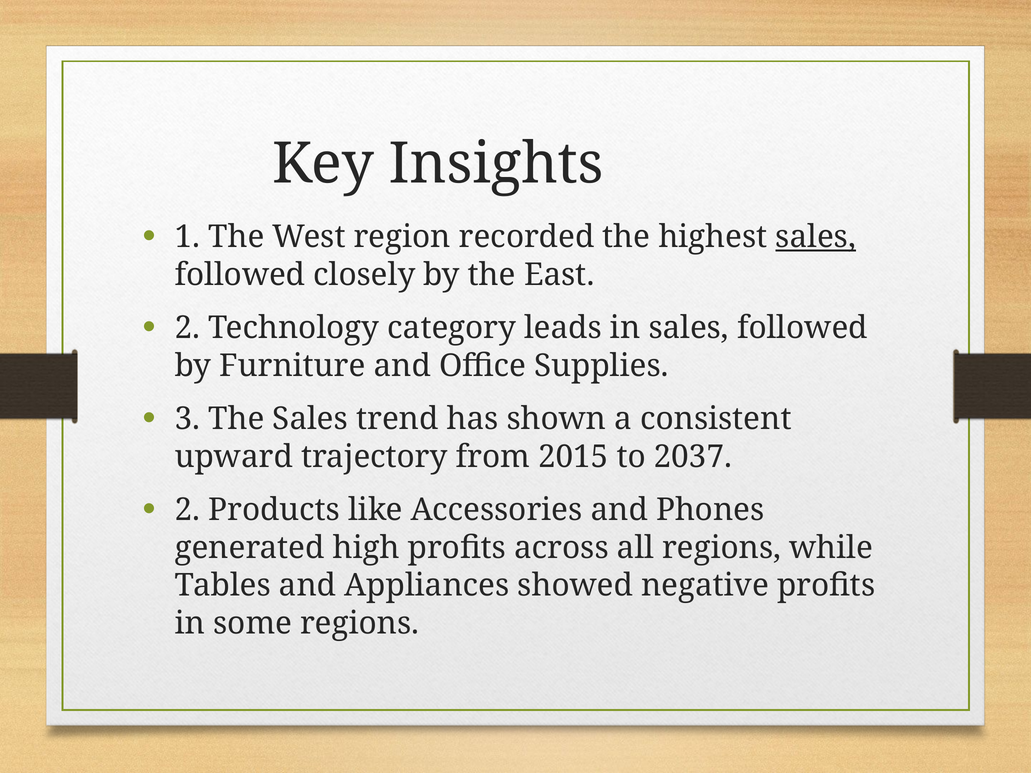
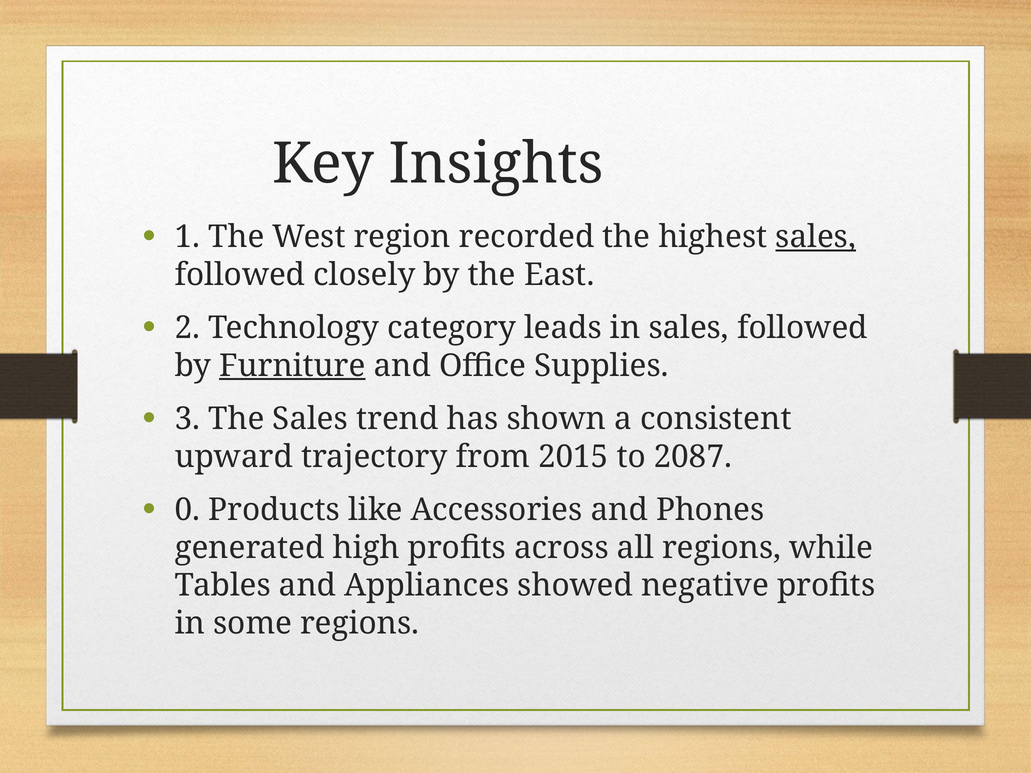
Furniture underline: none -> present
2037: 2037 -> 2087
2 at (188, 510): 2 -> 0
